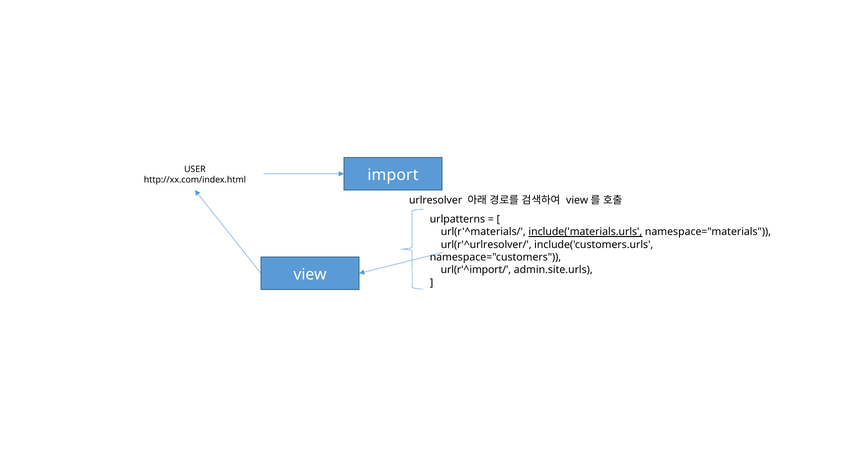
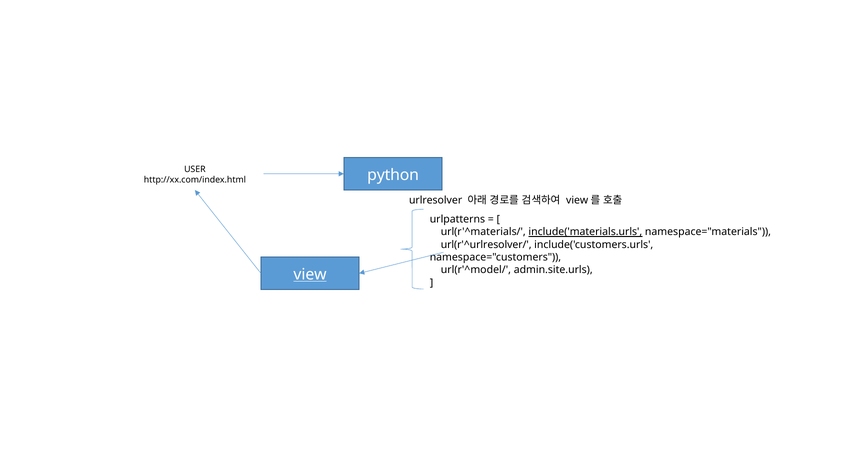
import: import -> python
url(r'^import/: url(r'^import/ -> url(r'^model/
view underline: none -> present
